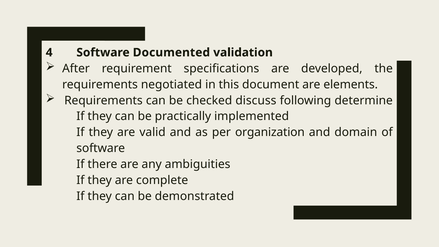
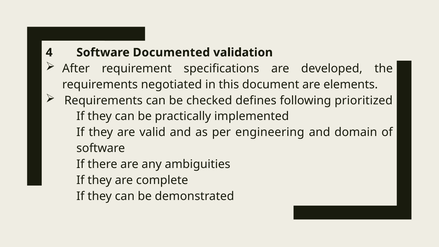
discuss: discuss -> defines
determine: determine -> prioritized
organization: organization -> engineering
